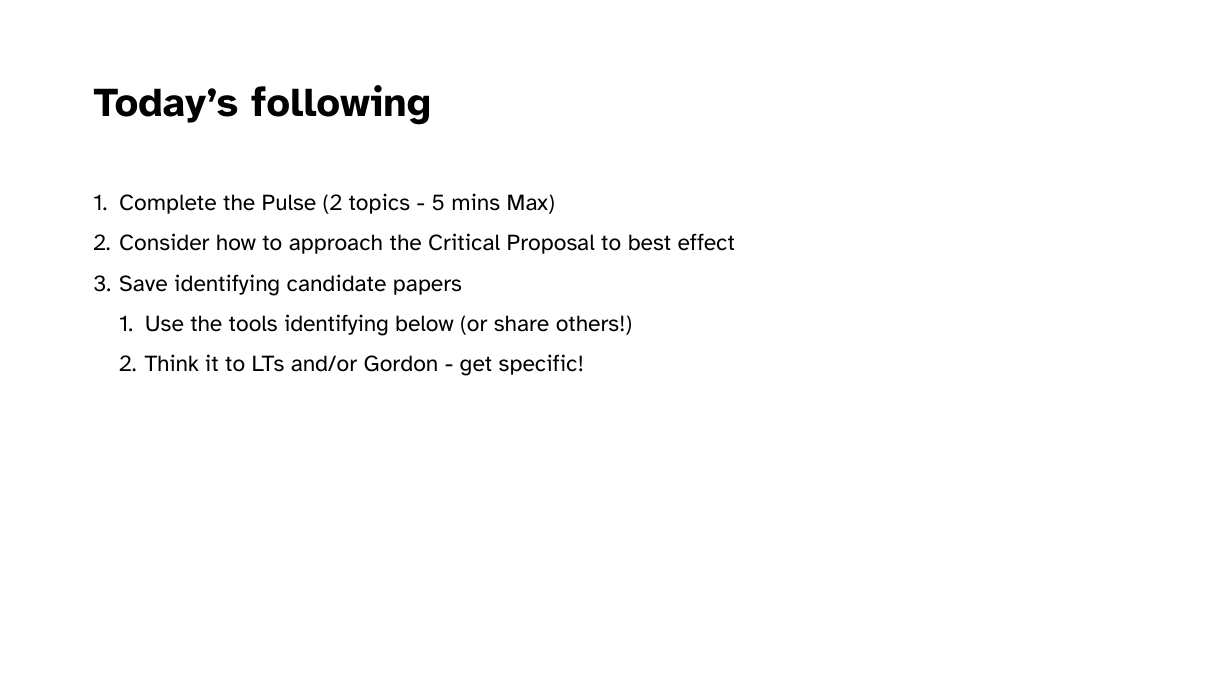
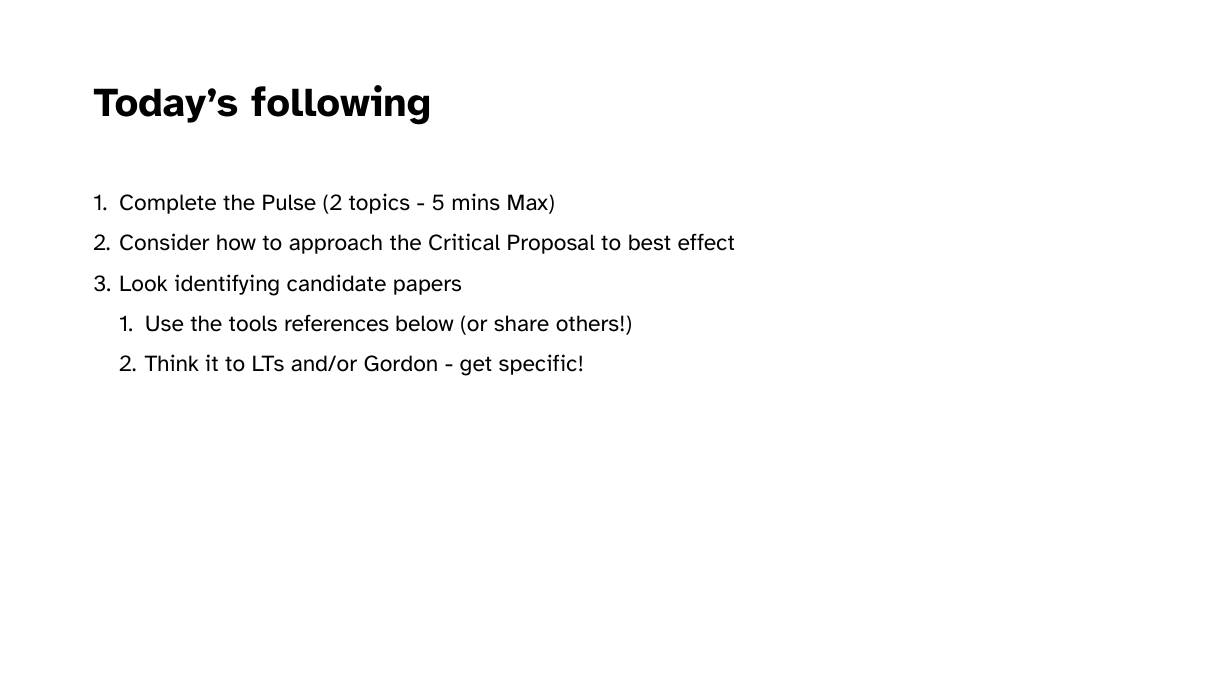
Save: Save -> Look
tools identifying: identifying -> references
